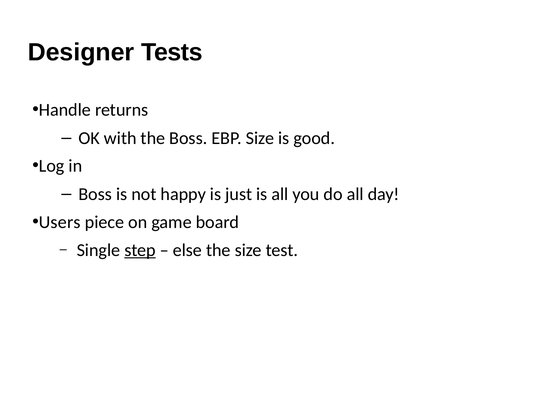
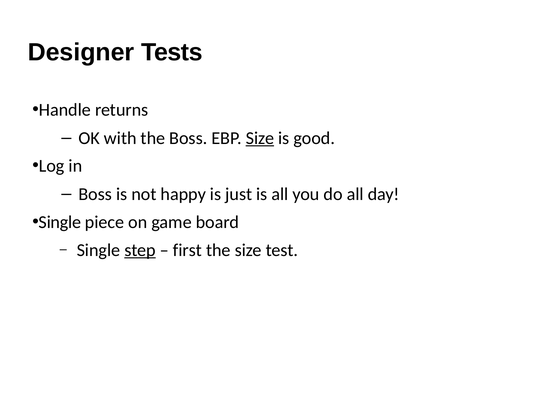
Size at (260, 138) underline: none -> present
Users at (60, 222): Users -> Single
else: else -> first
